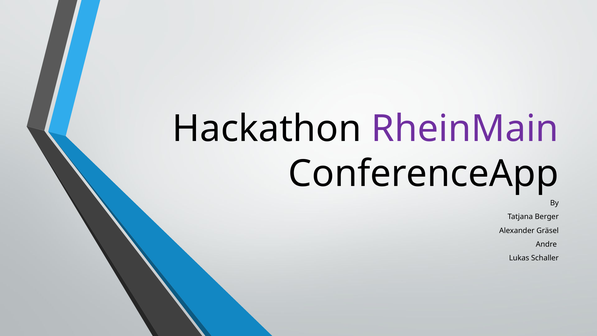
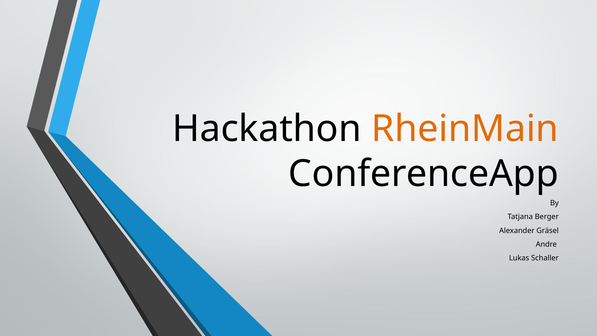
RheinMain colour: purple -> orange
